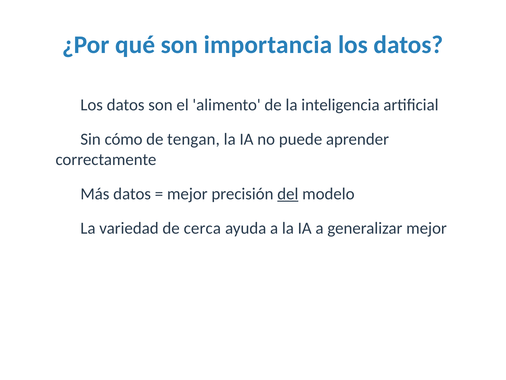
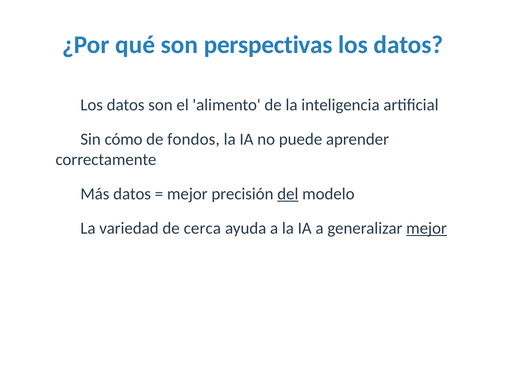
importancia: importancia -> perspectivas
tengan: tengan -> fondos
mejor at (427, 228) underline: none -> present
